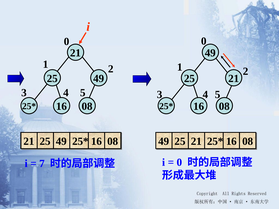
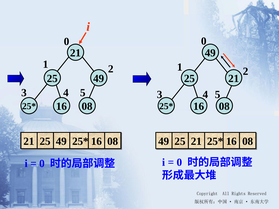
7 at (42, 164): 7 -> 0
